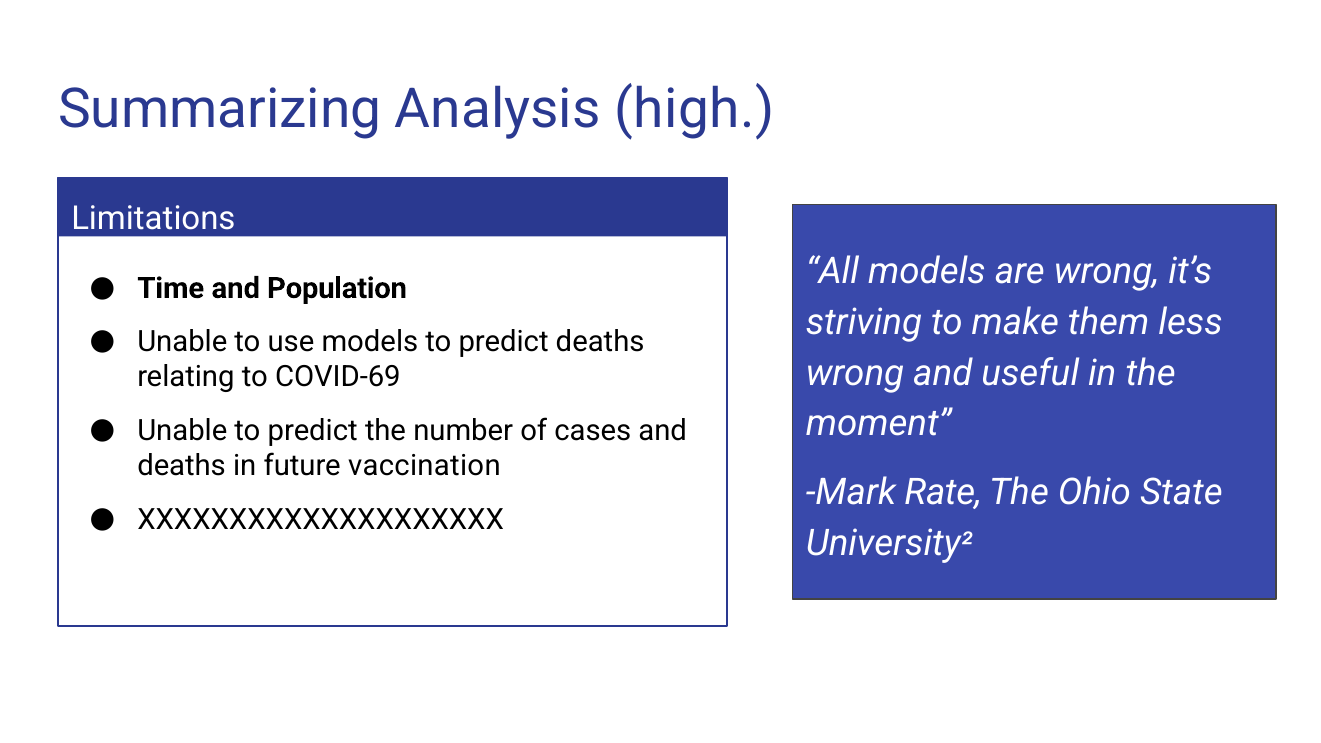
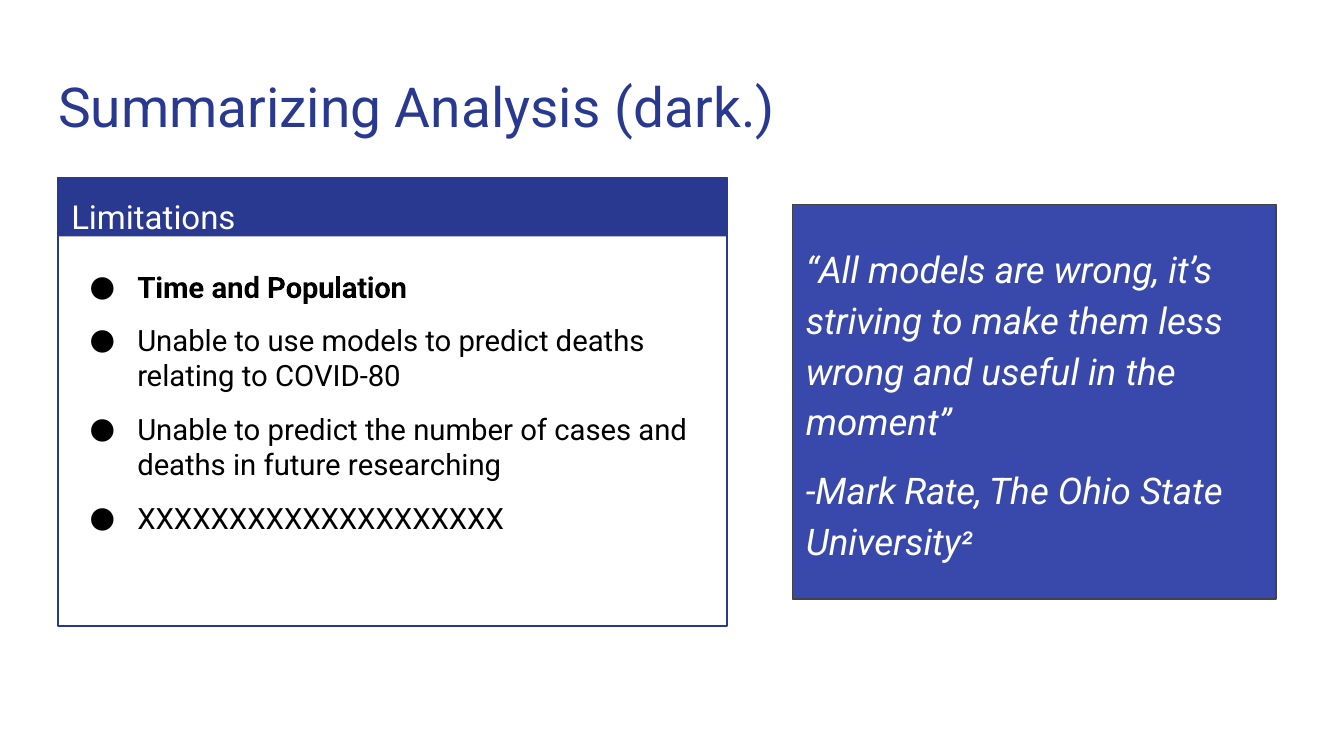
high: high -> dark
COVID-69: COVID-69 -> COVID-80
vaccination: vaccination -> researching
